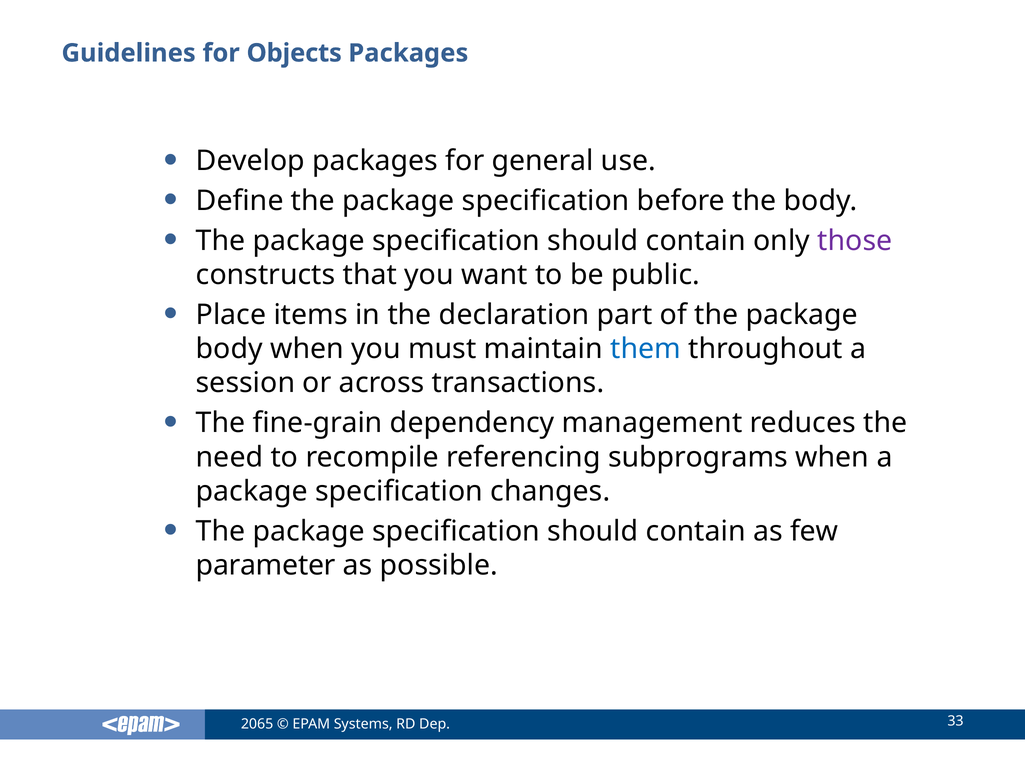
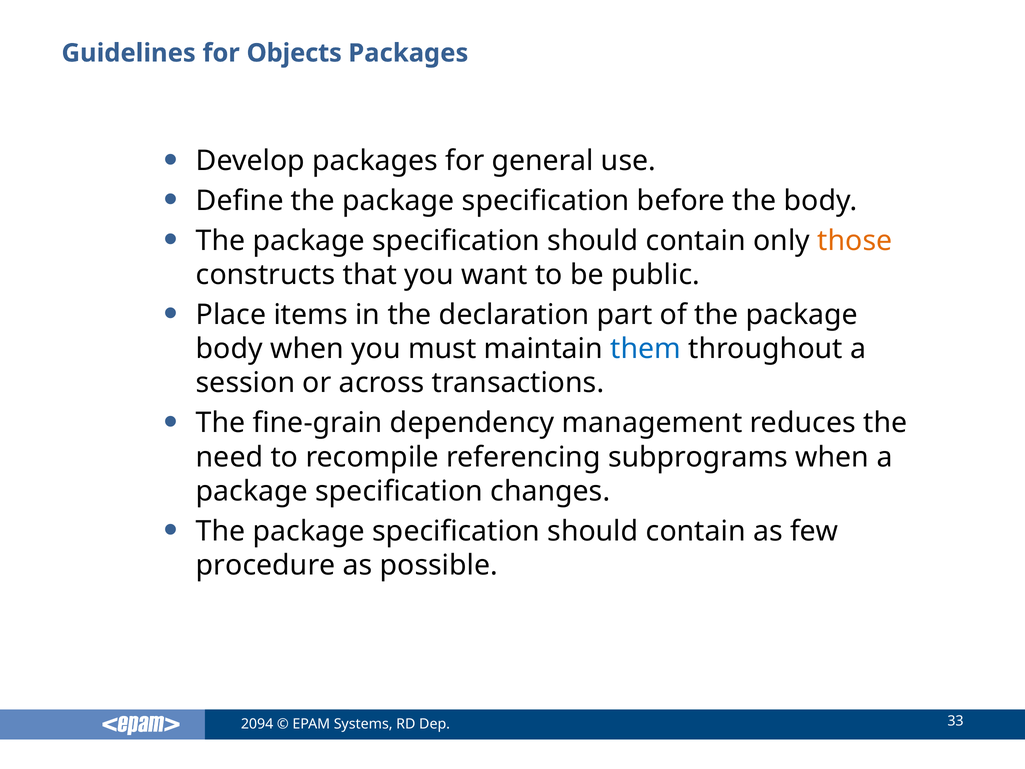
those colour: purple -> orange
parameter: parameter -> procedure
2065: 2065 -> 2094
